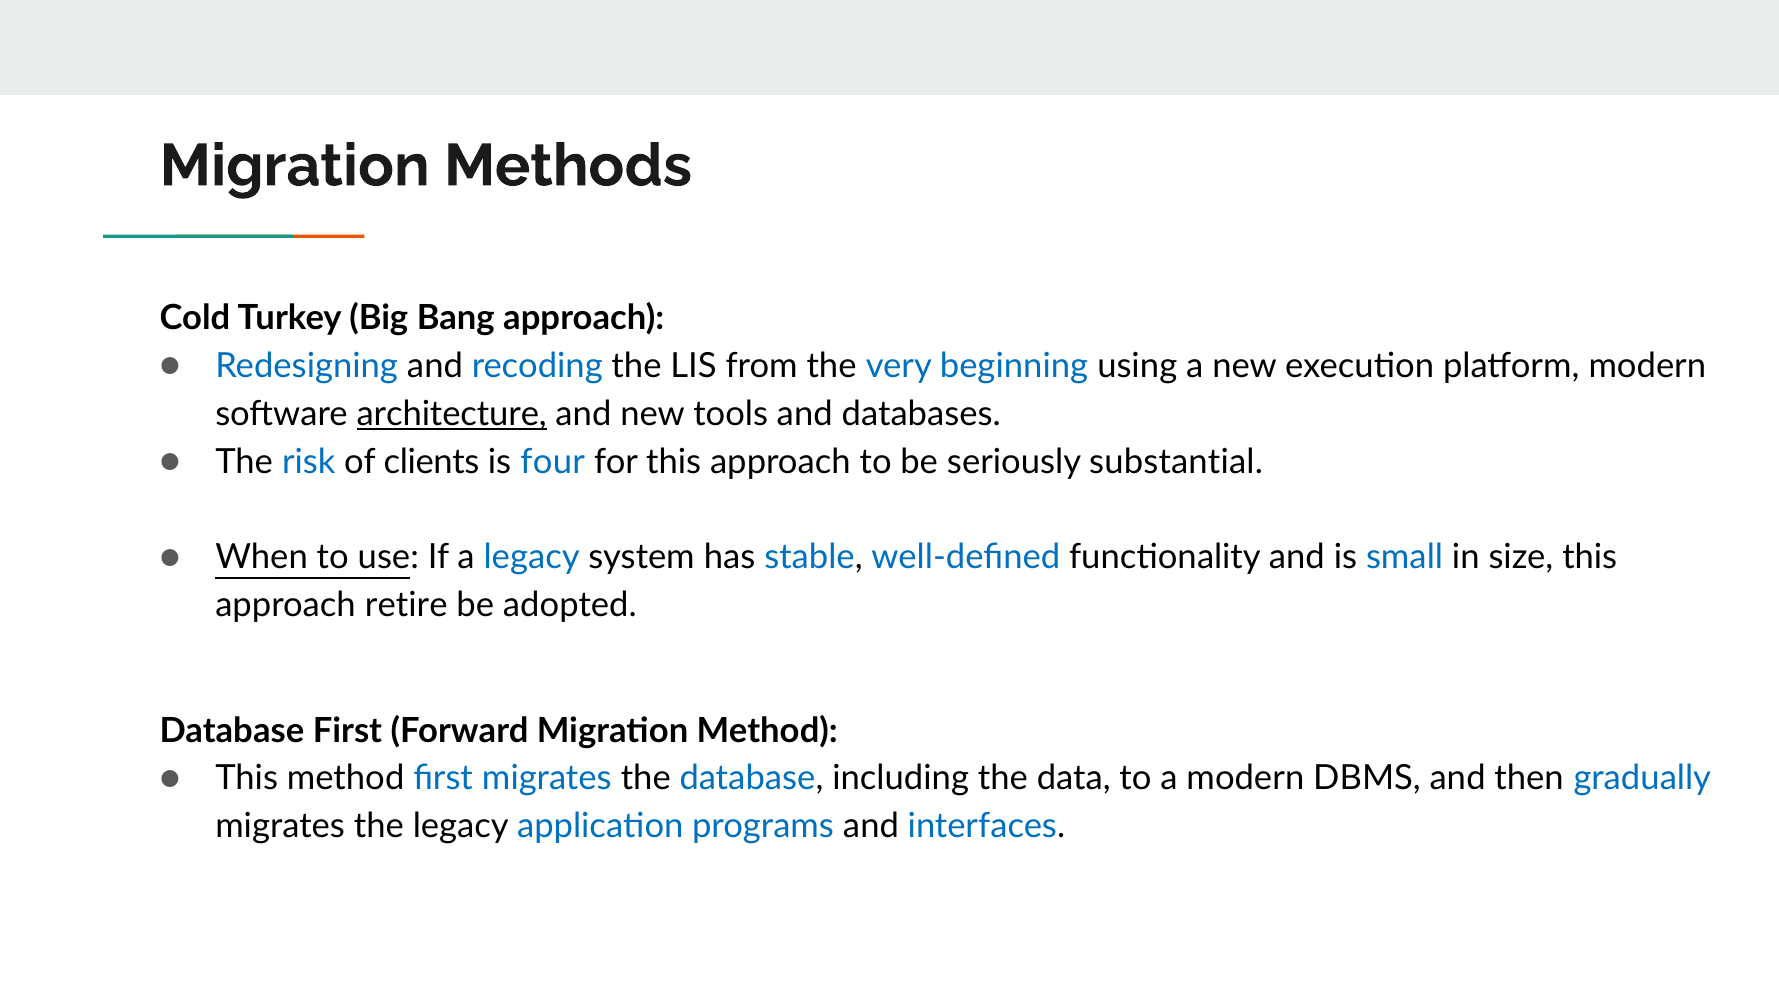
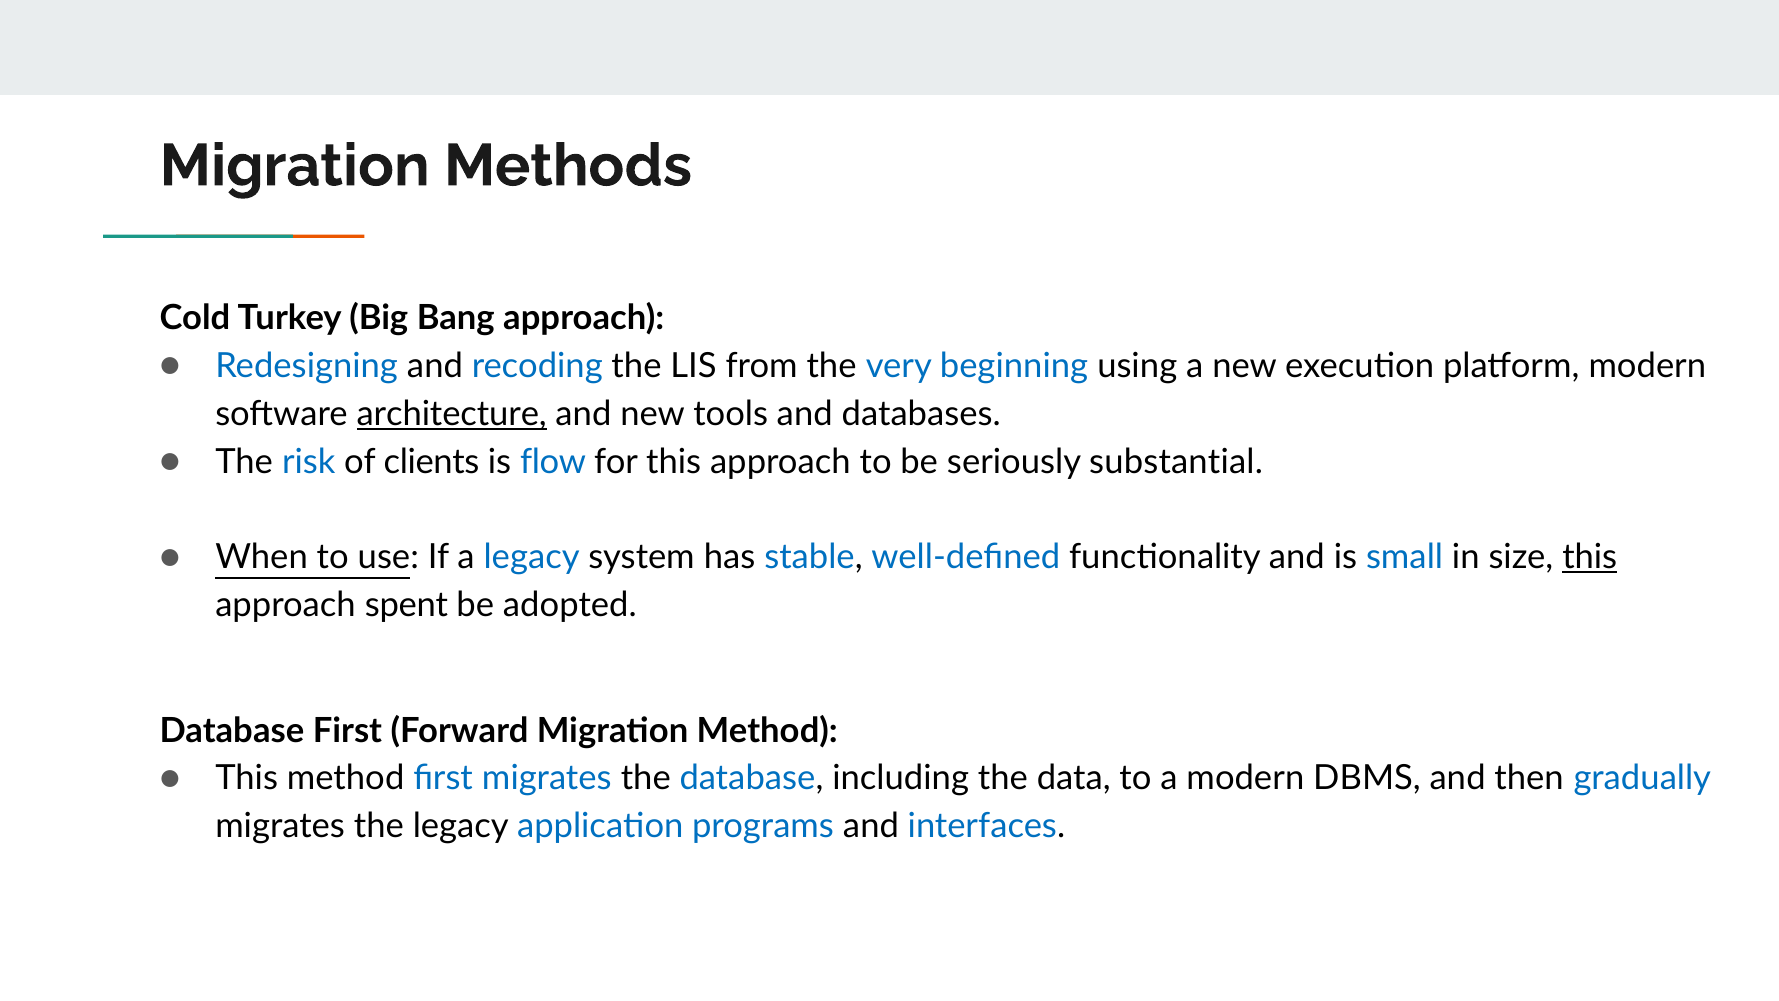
four: four -> flow
this at (1590, 557) underline: none -> present
retire: retire -> spent
